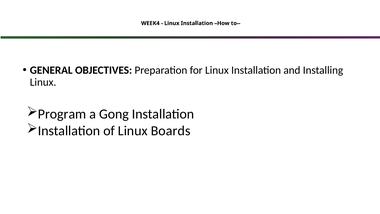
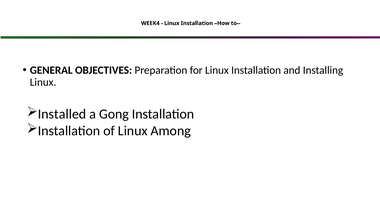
Program: Program -> Installed
Boards: Boards -> Among
